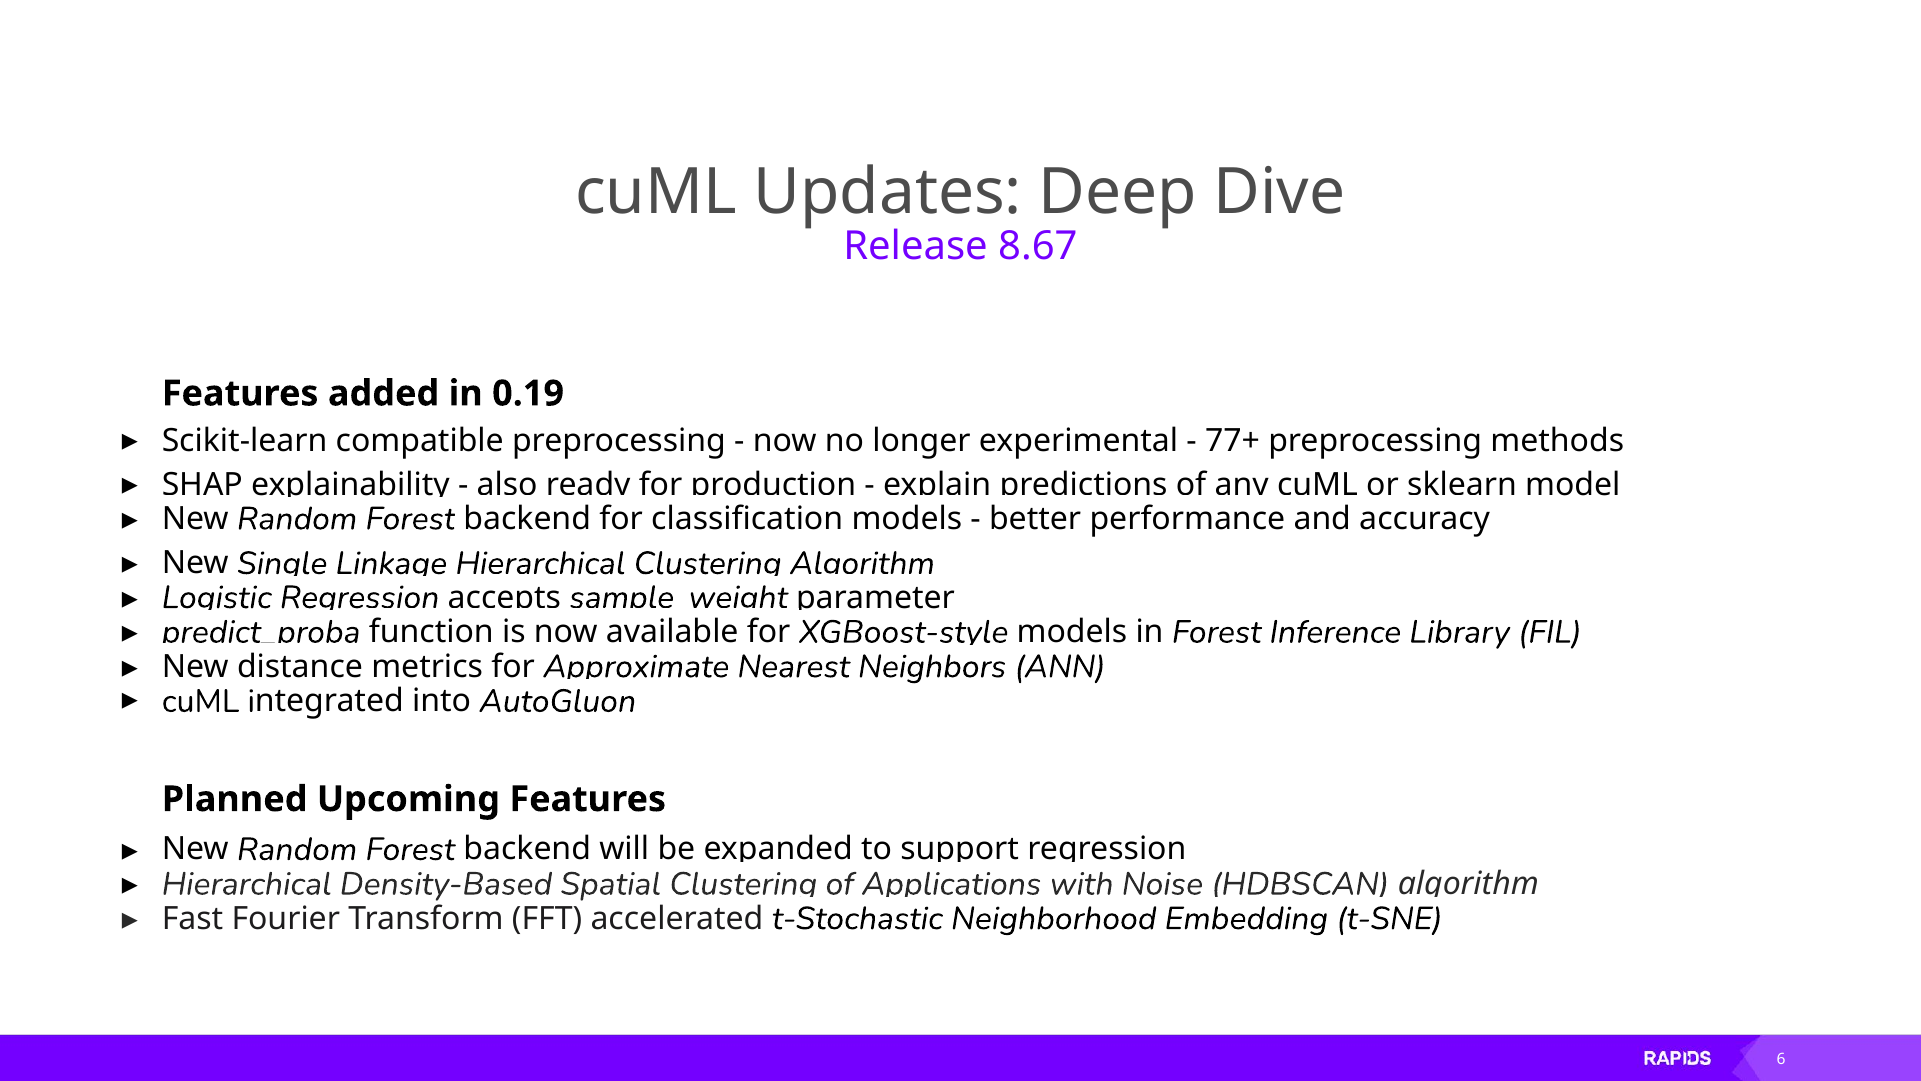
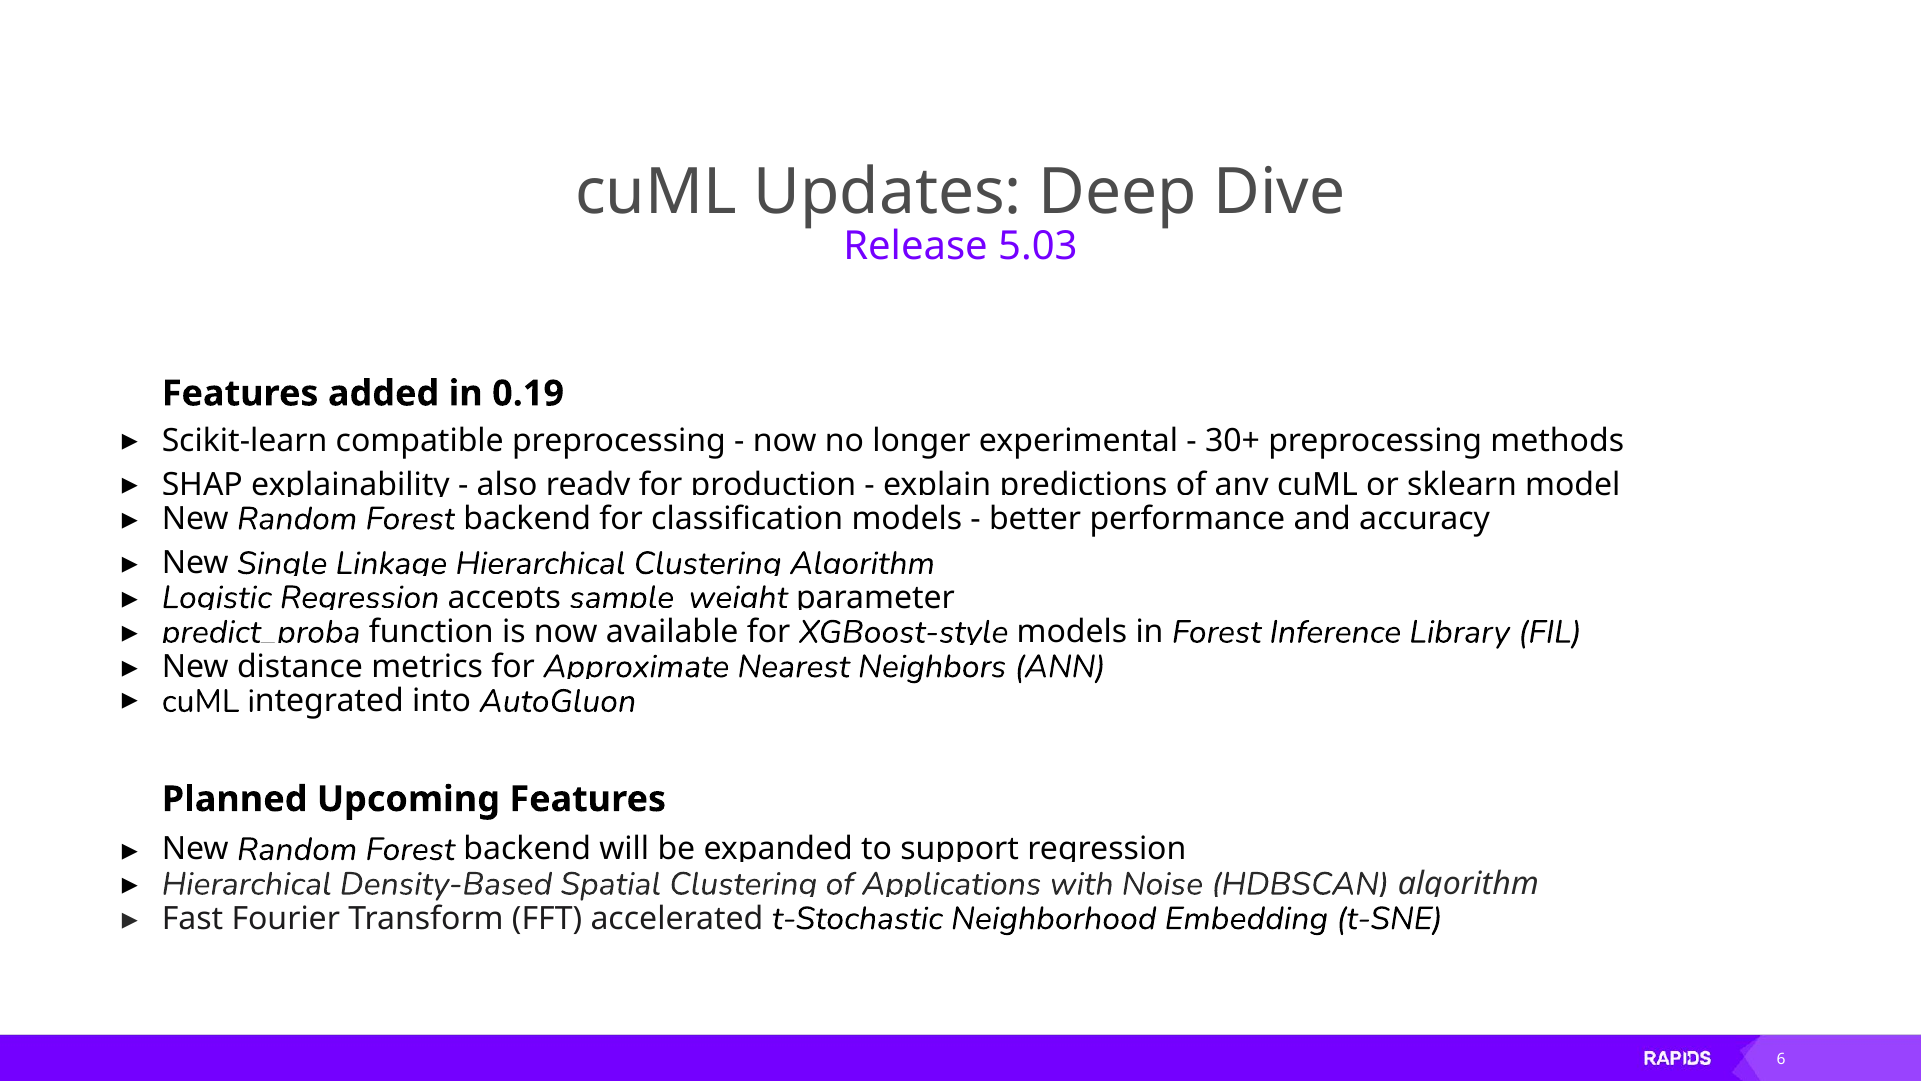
8.67: 8.67 -> 5.03
77+: 77+ -> 30+
